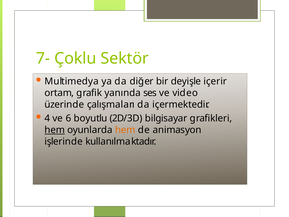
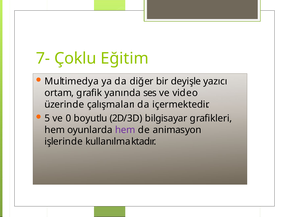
Sektör: Sektör -> Eğitim
içerir: içerir -> yazıcı
4: 4 -> 5
6: 6 -> 0
hem at (55, 130) underline: present -> none
hem at (125, 130) colour: orange -> purple
